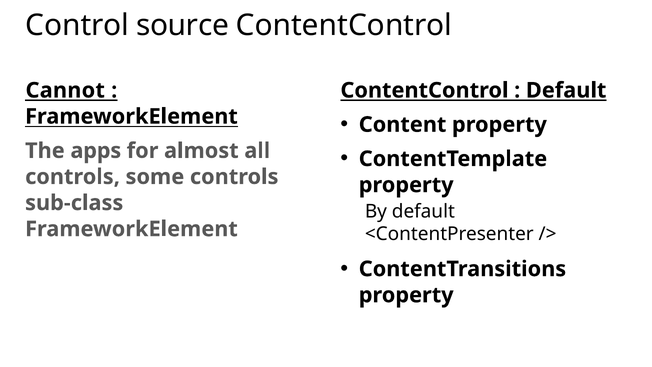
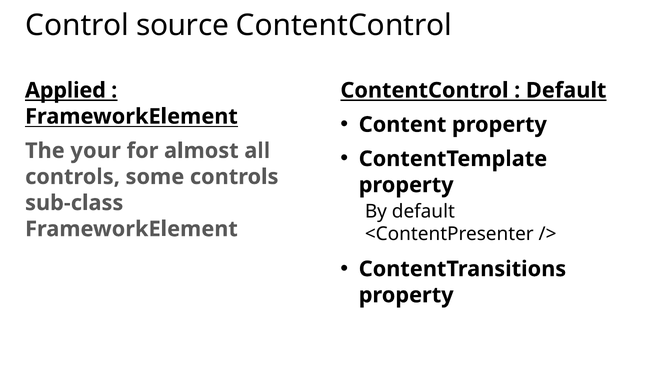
Cannot: Cannot -> Applied
apps: apps -> your
